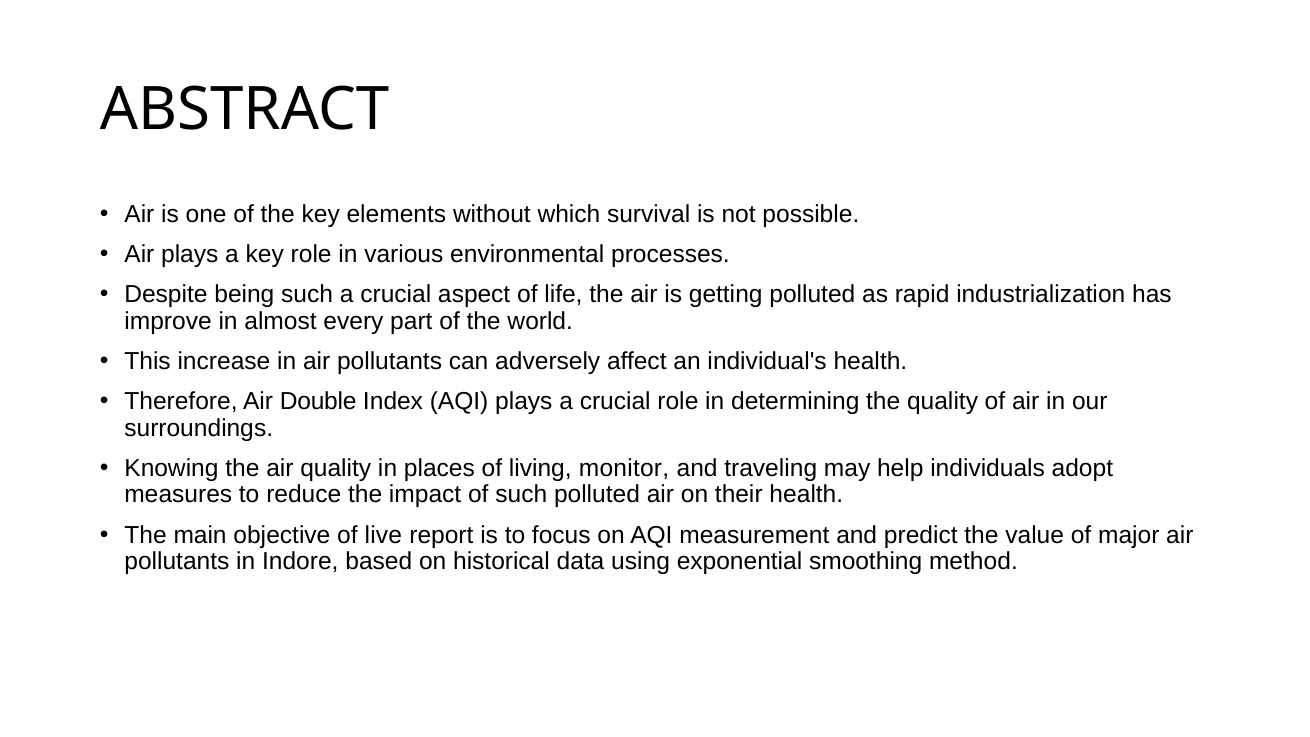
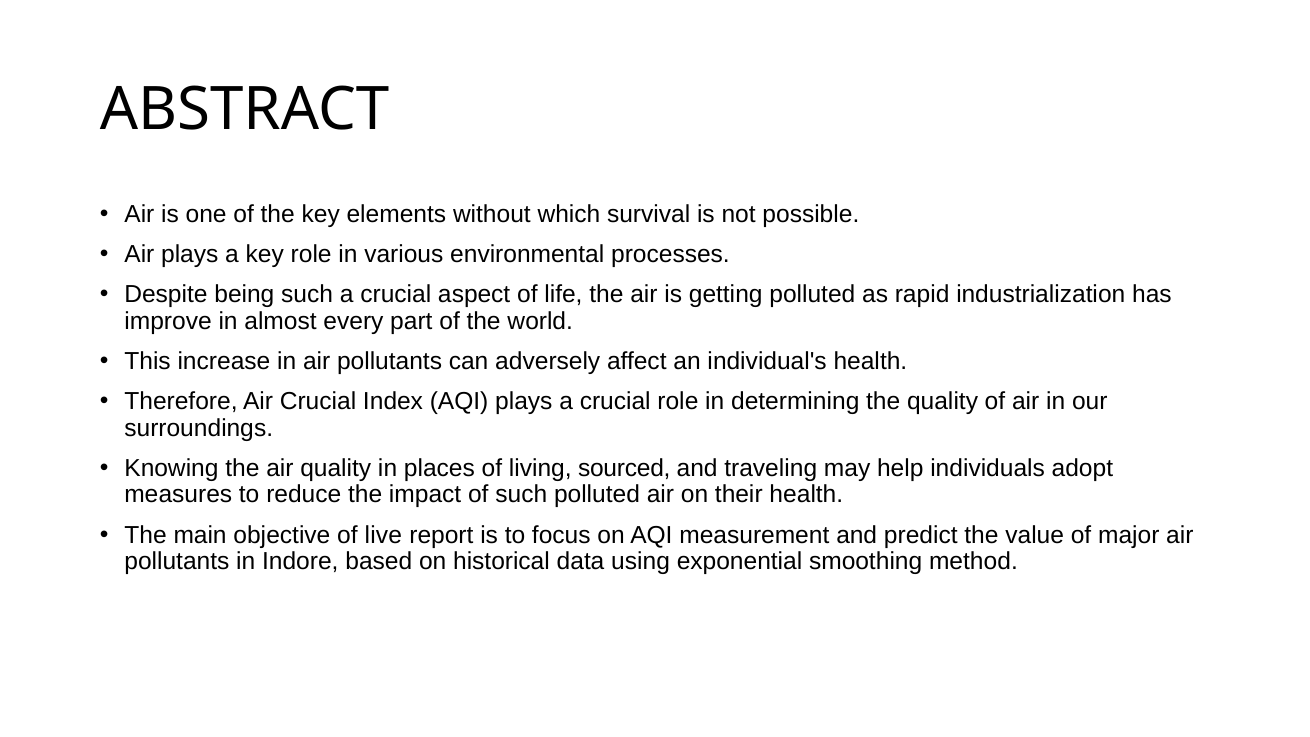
Air Double: Double -> Crucial
monitor: monitor -> sourced
